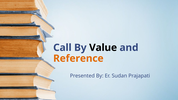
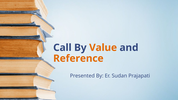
Value colour: black -> orange
